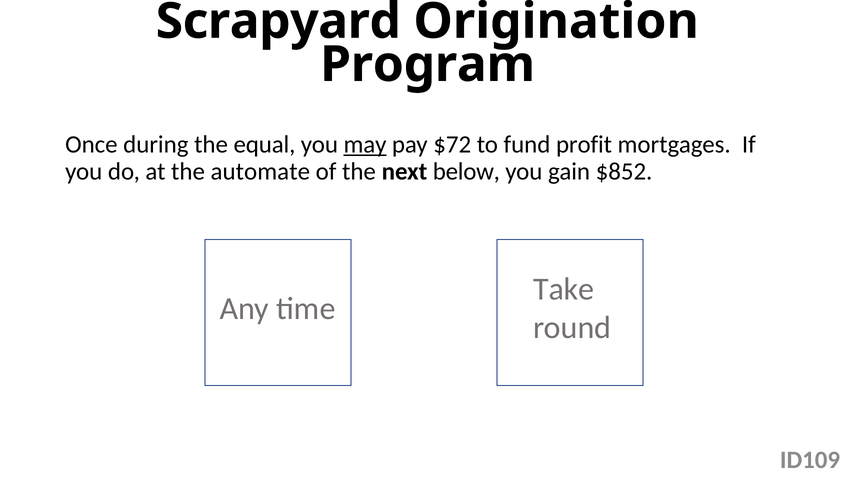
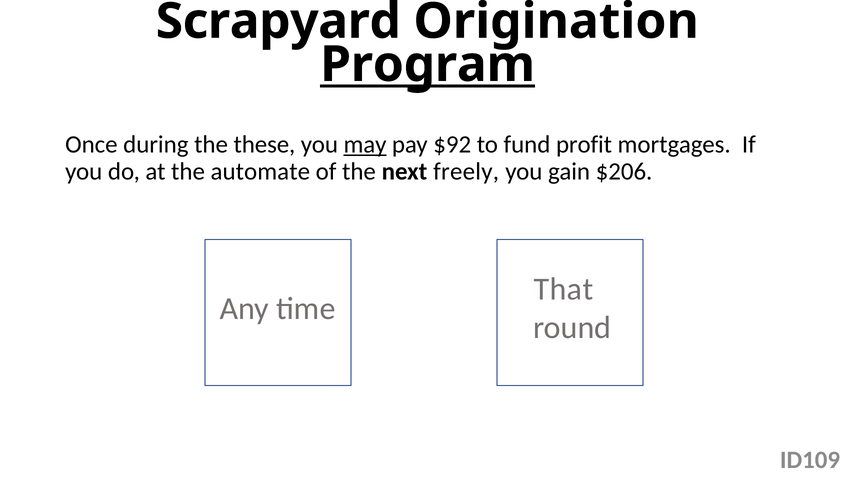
Program underline: none -> present
equal: equal -> these
$72: $72 -> $92
below: below -> freely
$852: $852 -> $206
Take: Take -> That
